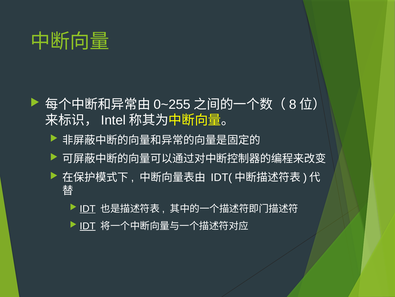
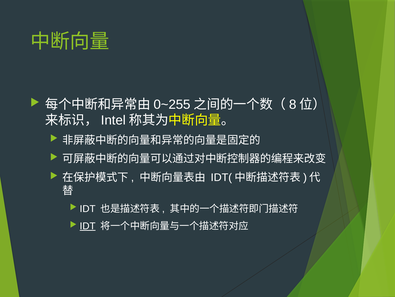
IDT at (88, 208) underline: present -> none
